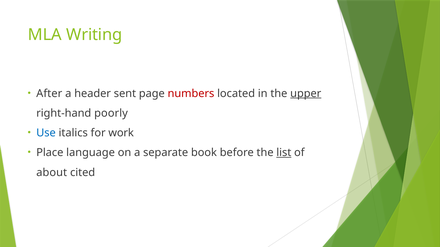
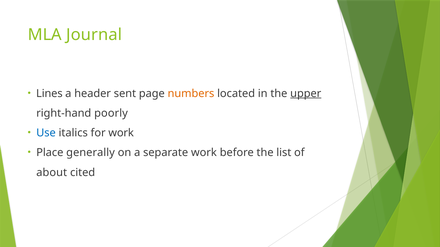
Writing: Writing -> Journal
After: After -> Lines
numbers colour: red -> orange
language: language -> generally
separate book: book -> work
list underline: present -> none
